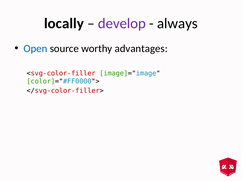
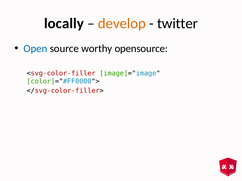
develop colour: purple -> orange
always: always -> twitter
advantages: advantages -> opensource
